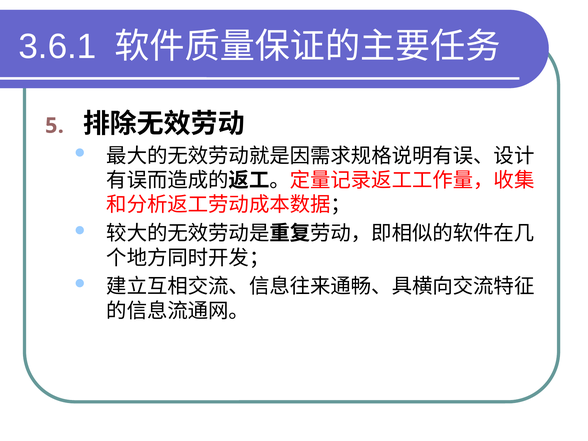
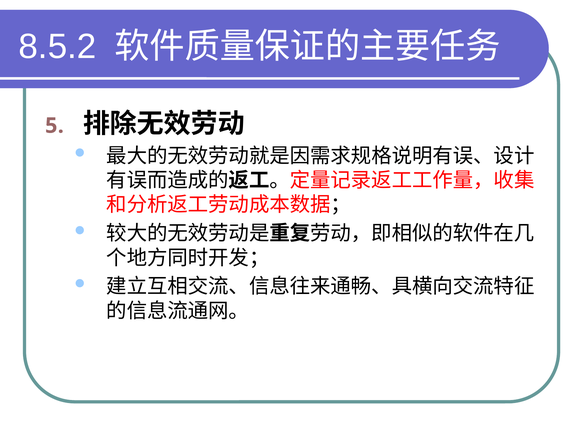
3.6.1: 3.6.1 -> 8.5.2
